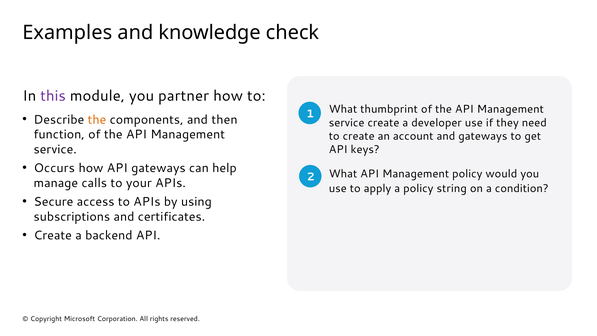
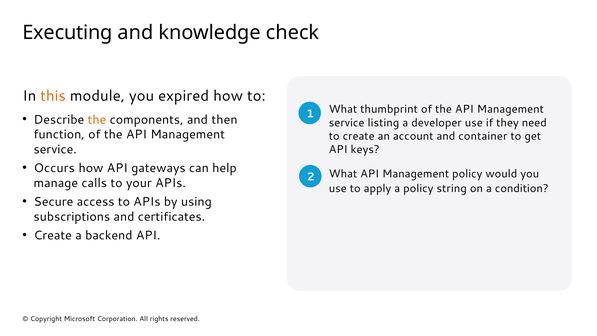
Examples: Examples -> Executing
this colour: purple -> orange
partner: partner -> expired
service create: create -> listing
and gateways: gateways -> container
